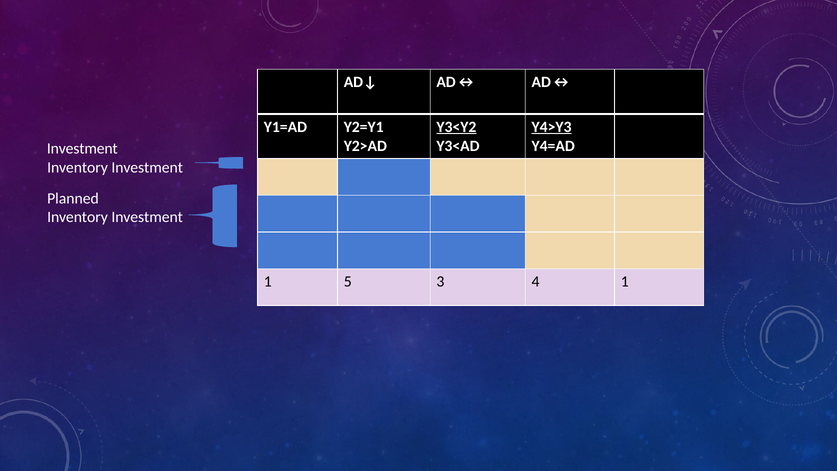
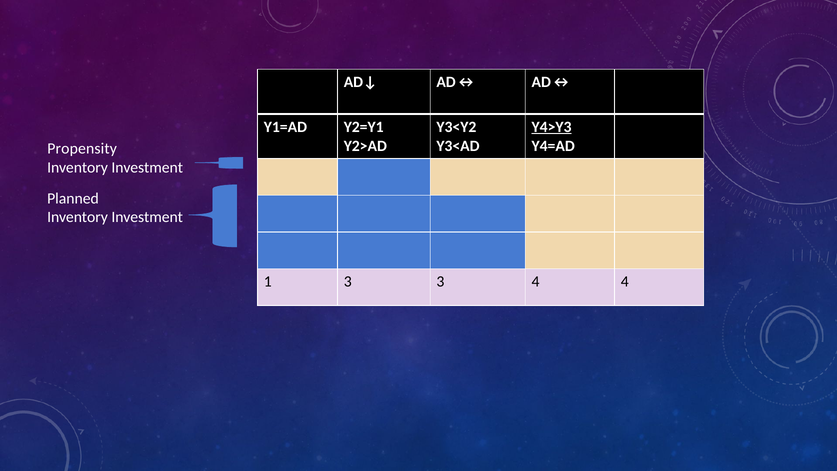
Y3<Y2 underline: present -> none
Investment at (82, 149): Investment -> Propensity
1 5: 5 -> 3
4 1: 1 -> 4
